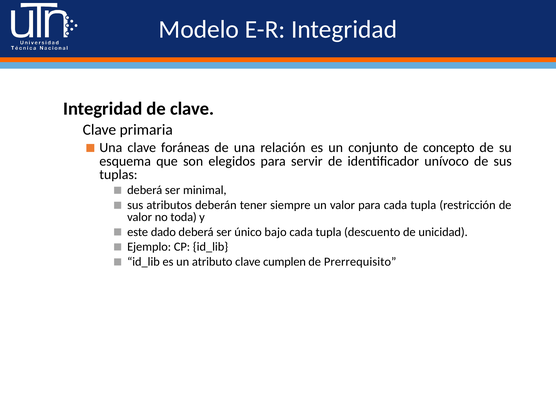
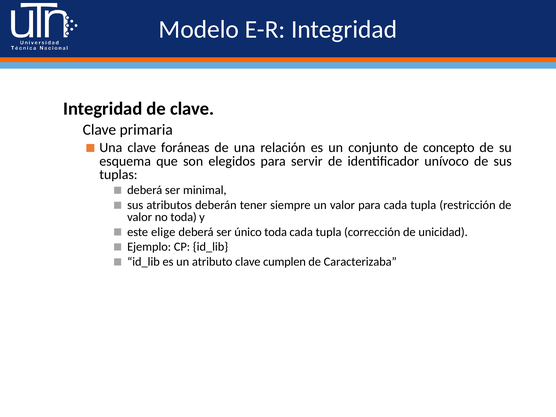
dado: dado -> elige
único bajo: bajo -> toda
descuento: descuento -> corrección
Prerrequisito: Prerrequisito -> Caracterizaba
